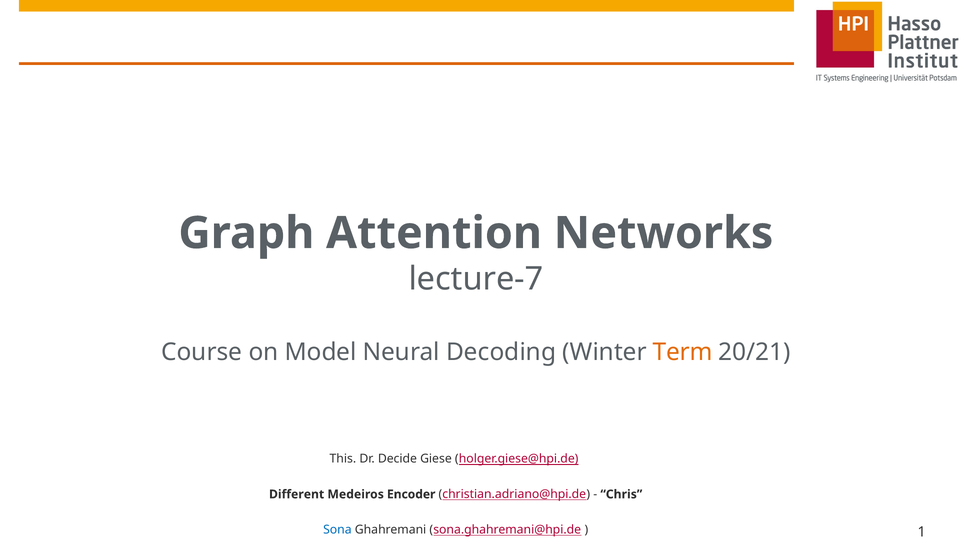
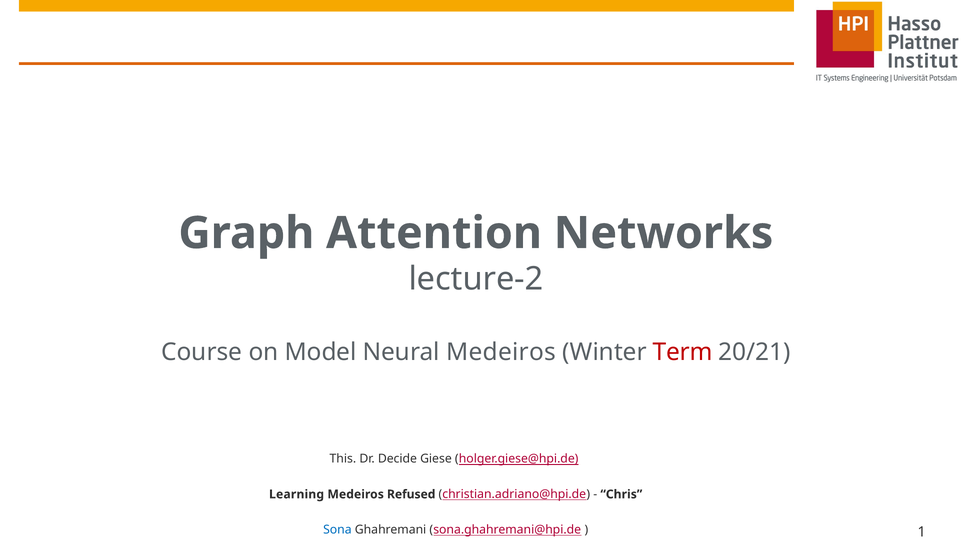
lecture-7: lecture-7 -> lecture-2
Neural Decoding: Decoding -> Medeiros
Term colour: orange -> red
Different: Different -> Learning
Encoder: Encoder -> Refused
